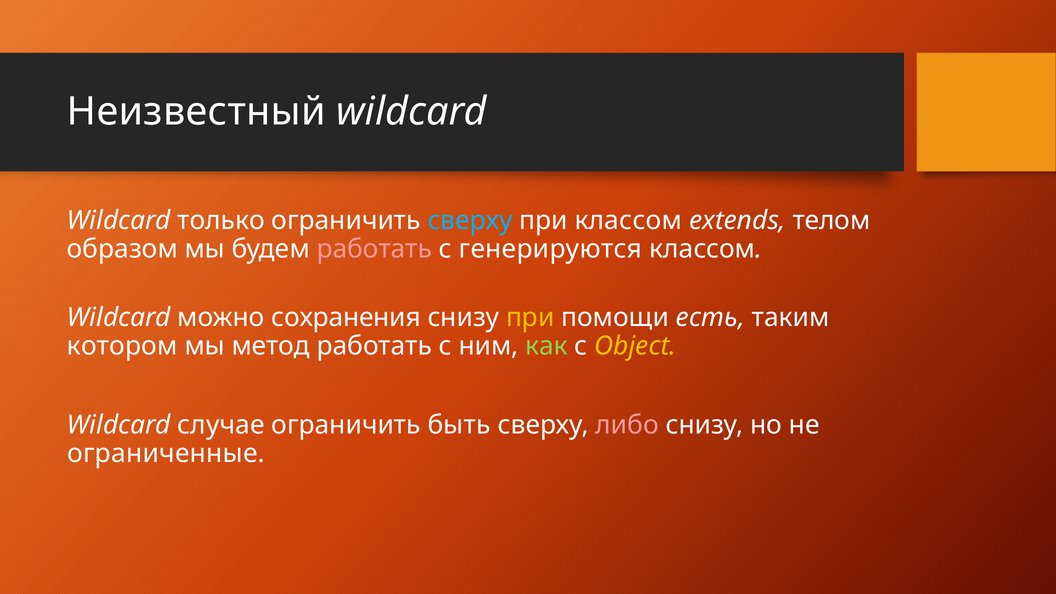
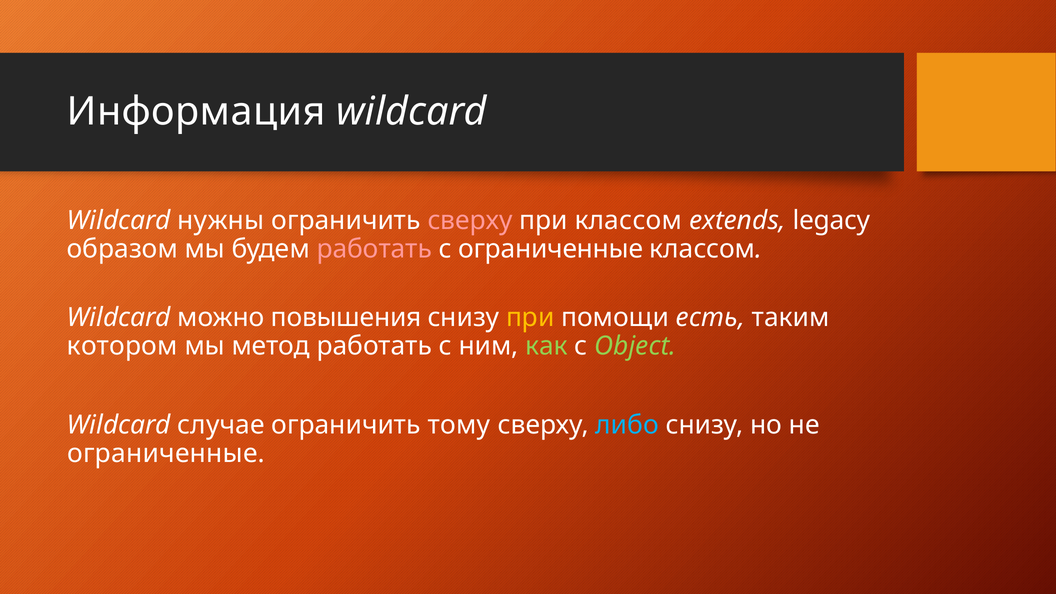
Неизвестный: Неизвестный -> Информация
только: только -> нужны
сверху at (470, 220) colour: light blue -> pink
телом: телом -> legacy
с генерируются: генерируются -> ограниченные
сохранения: сохранения -> повышения
Object colour: yellow -> light green
быть: быть -> тому
либо colour: pink -> light blue
